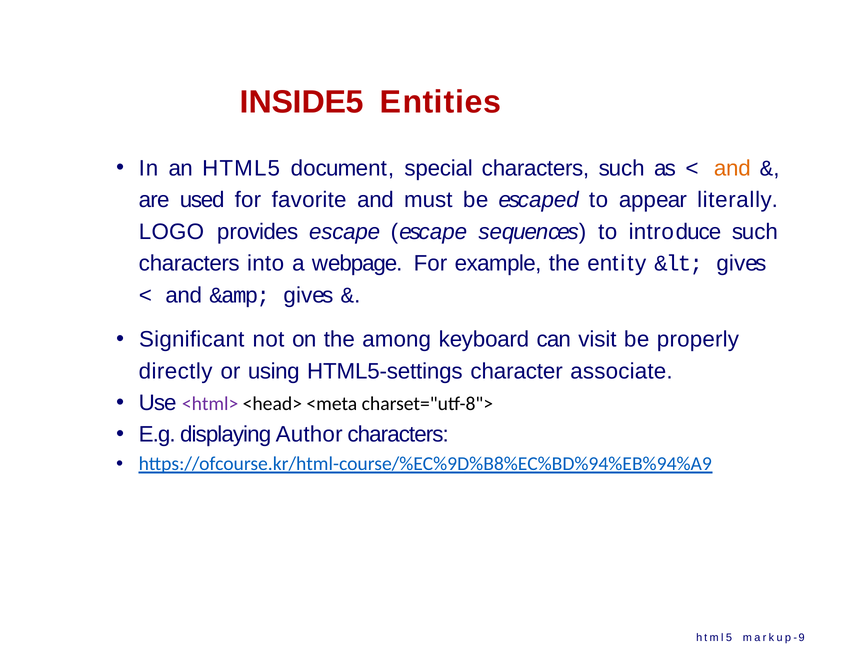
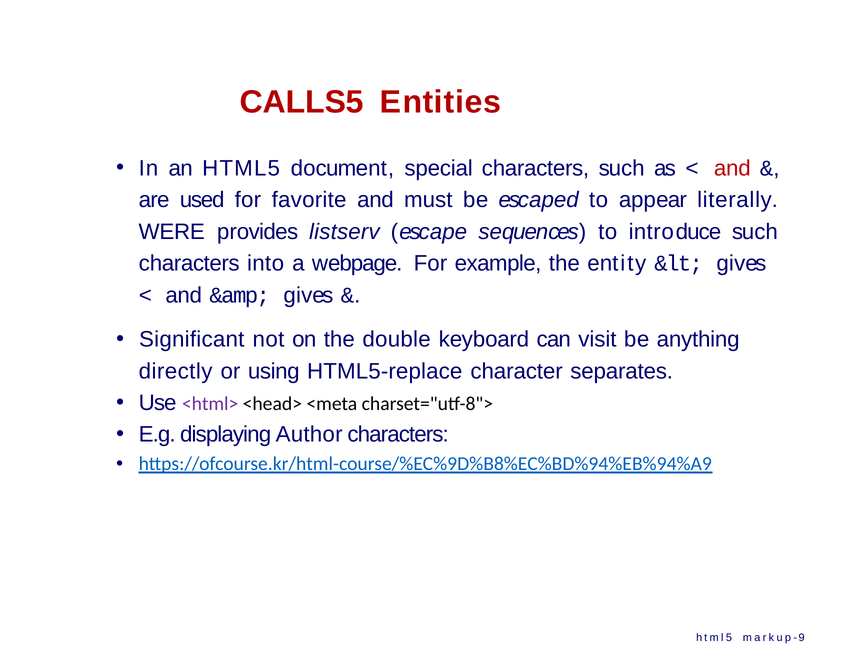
INSIDE5: INSIDE5 -> CALLS5
and at (732, 168) colour: orange -> red
LOGO: LOGO -> WERE
provides escape: escape -> listserv
among: among -> double
properly: properly -> anything
HTML5-settings: HTML5-settings -> HTML5-replace
associate: associate -> separates
